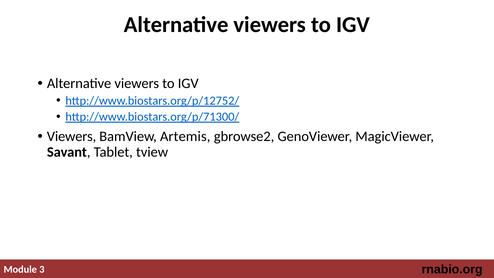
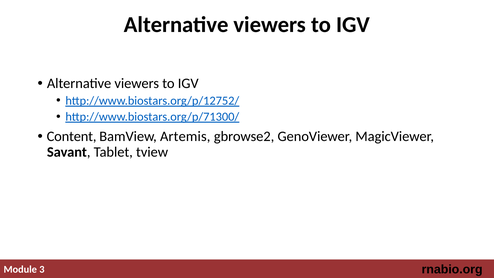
Viewers at (72, 136): Viewers -> Content
